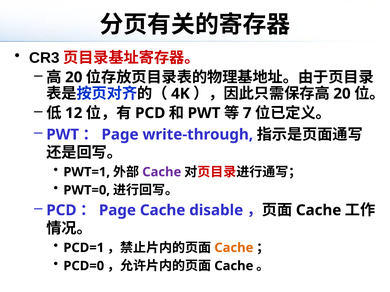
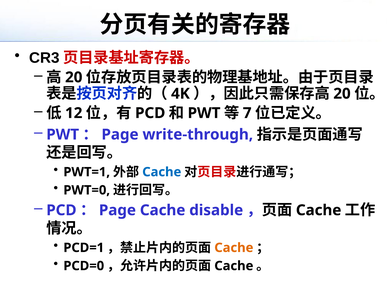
Cache at (162, 172) colour: purple -> blue
